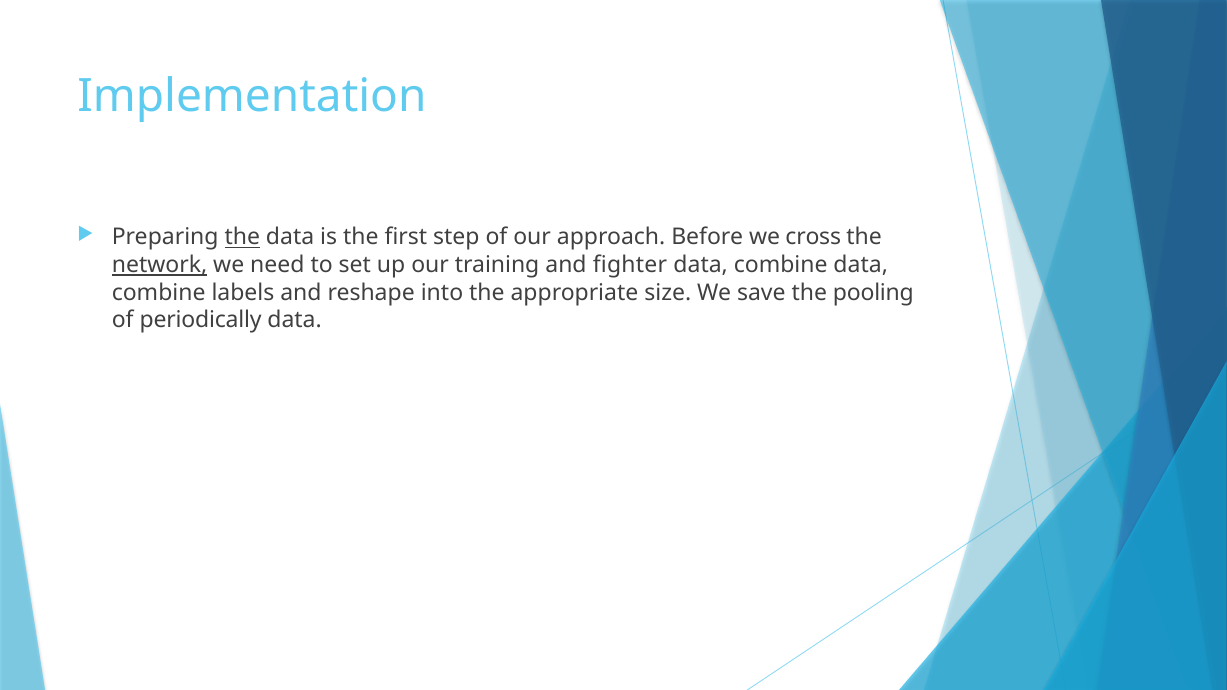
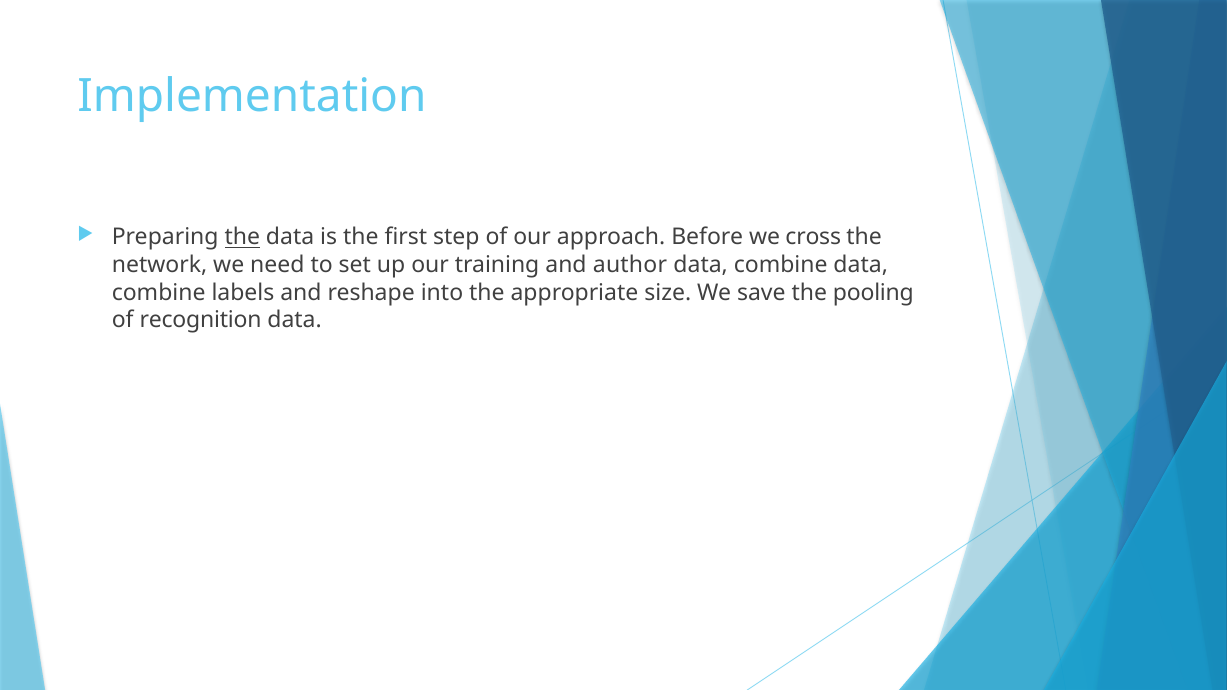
network underline: present -> none
fighter: fighter -> author
periodically: periodically -> recognition
